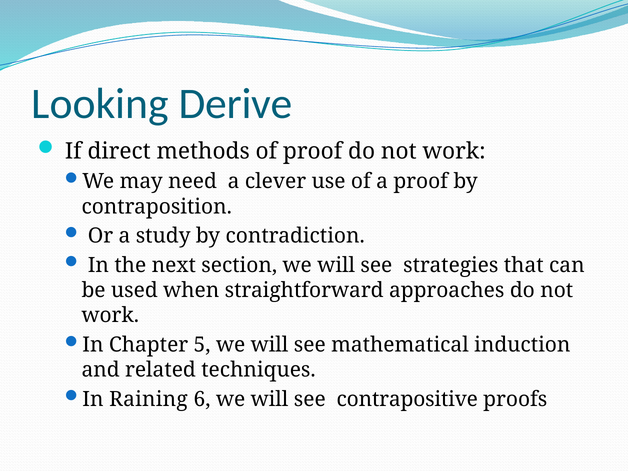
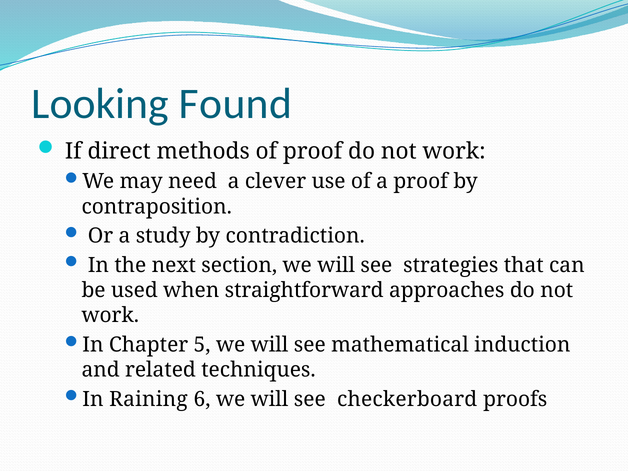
Derive: Derive -> Found
contrapositive: contrapositive -> checkerboard
